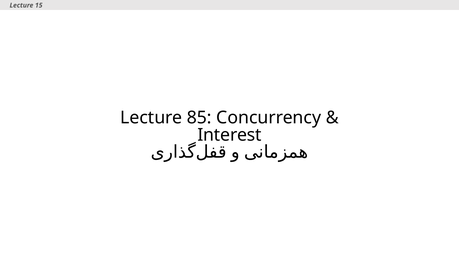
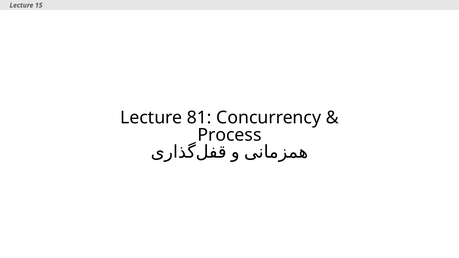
85: 85 -> 81
Interest: Interest -> Process
